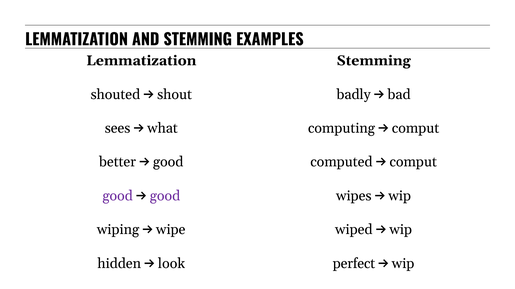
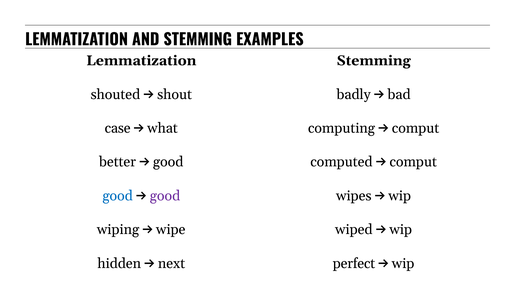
sees: sees -> case
good at (118, 196) colour: purple -> blue
look: look -> next
